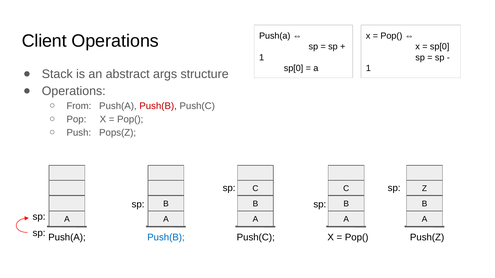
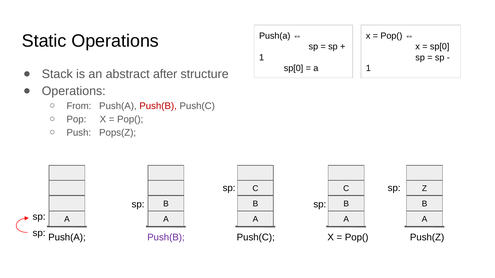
Client: Client -> Static
args: args -> after
Push(B at (166, 238) colour: blue -> purple
